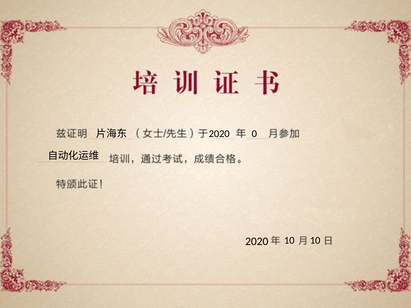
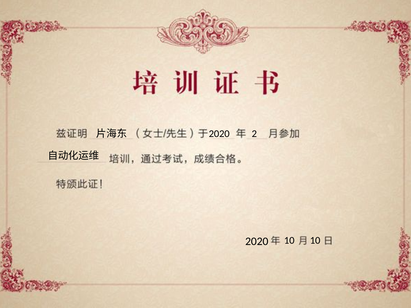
0: 0 -> 2
